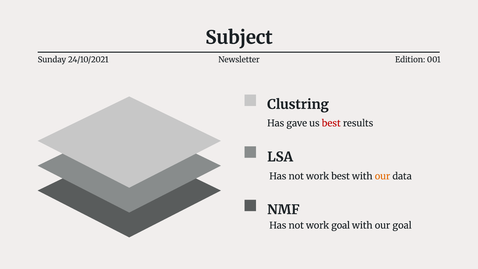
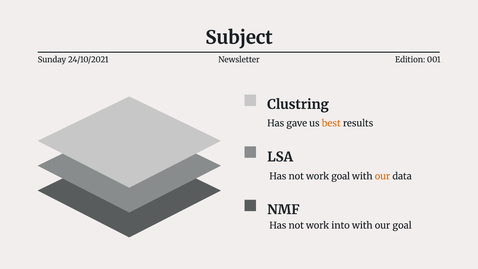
best at (331, 123) colour: red -> orange
work best: best -> goal
work goal: goal -> into
